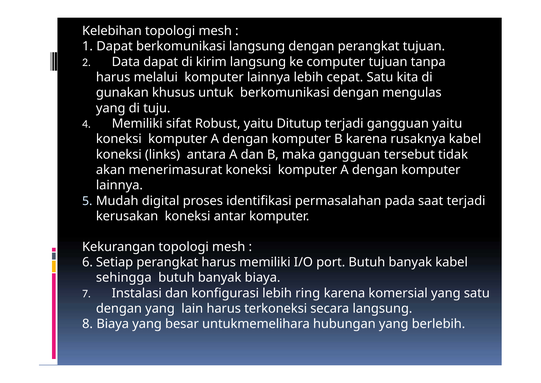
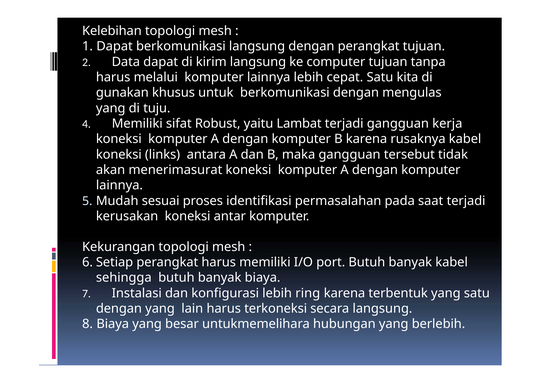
Ditutup: Ditutup -> Lambat
gangguan yaitu: yaitu -> kerja
digital: digital -> sesuai
komersial: komersial -> terbentuk
